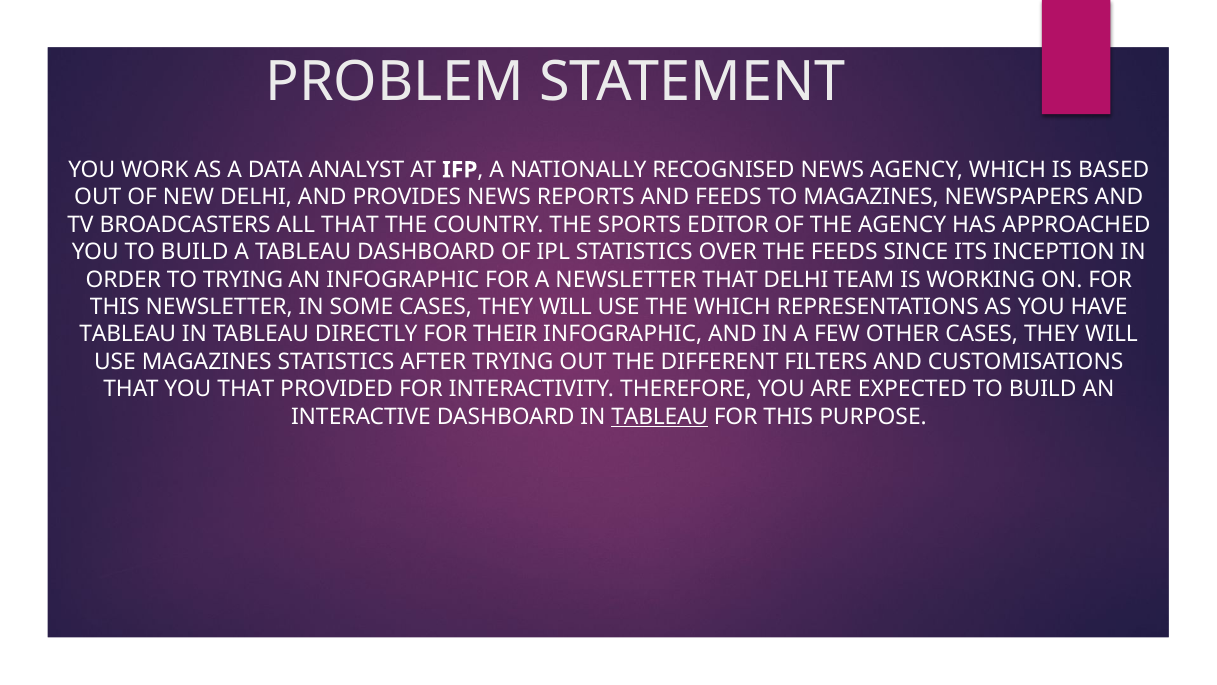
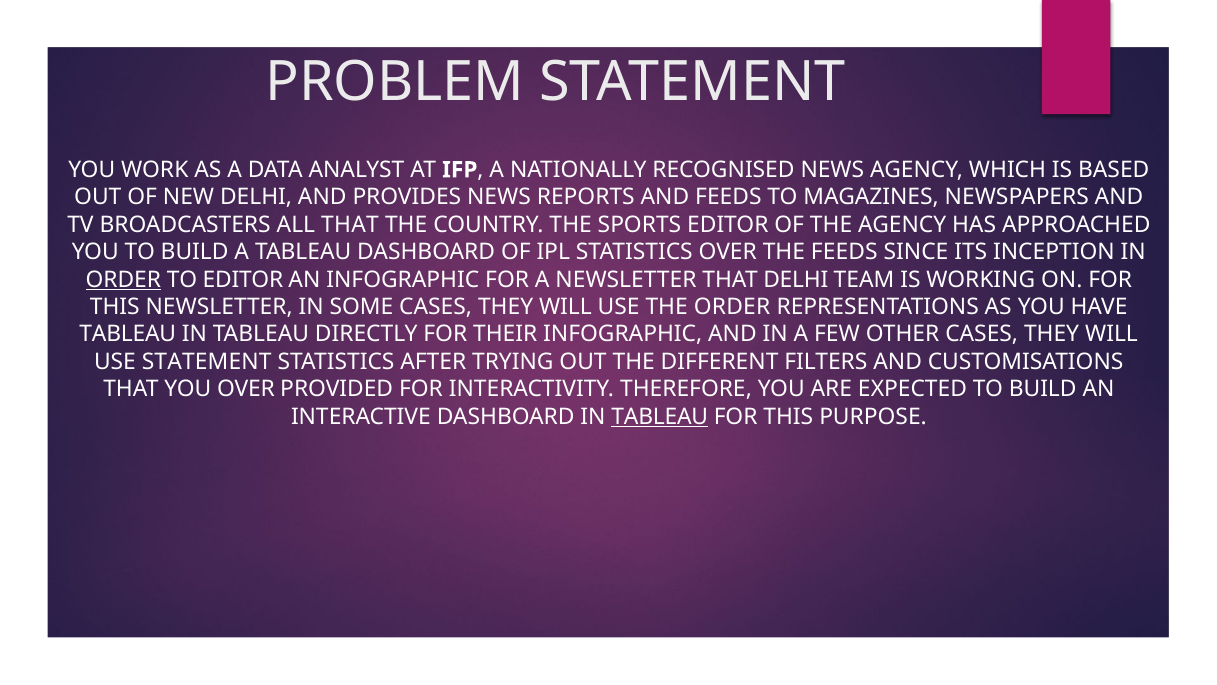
ORDER at (123, 279) underline: none -> present
TO TRYING: TRYING -> EDITOR
THE WHICH: WHICH -> ORDER
USE MAGAZINES: MAGAZINES -> STATEMENT
YOU THAT: THAT -> OVER
